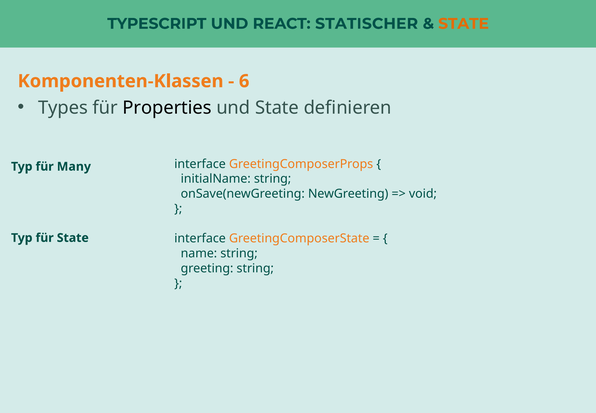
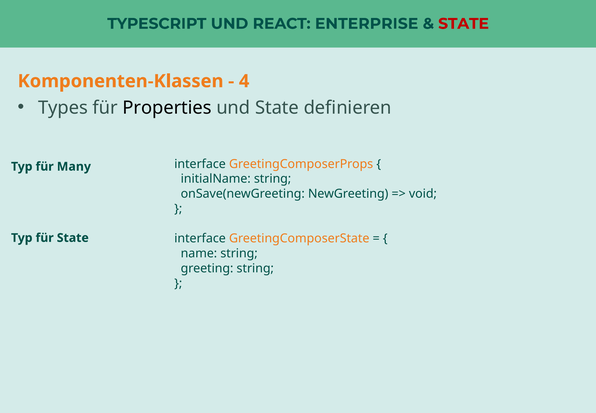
STATISCHER: STATISCHER -> ENTERPRISE
STATE at (464, 24) colour: orange -> red
6: 6 -> 4
